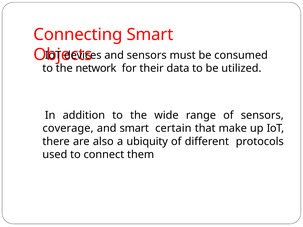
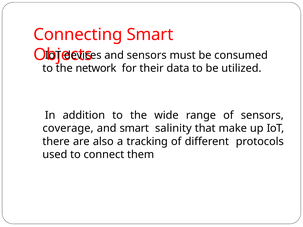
certain: certain -> salinity
ubiquity: ubiquity -> tracking
